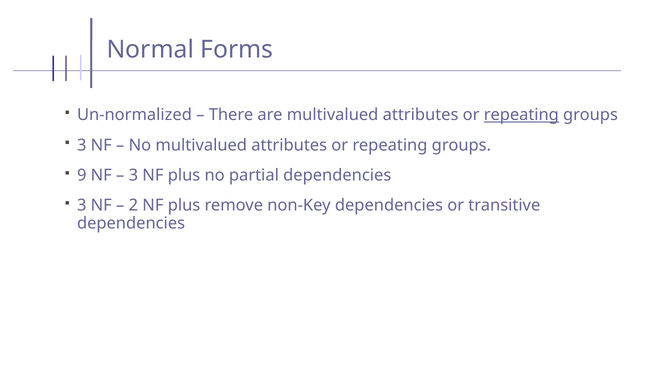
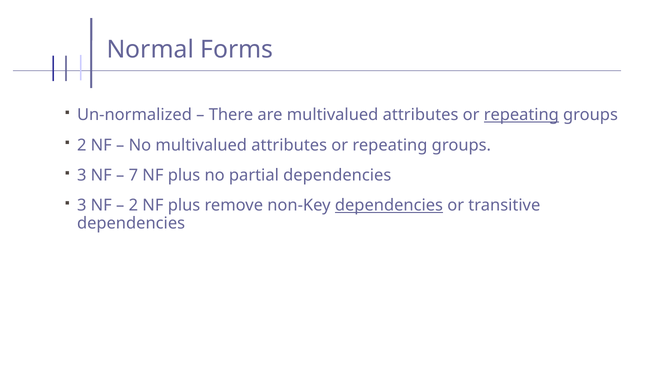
3 at (82, 145): 3 -> 2
9 at (82, 175): 9 -> 3
3 at (133, 175): 3 -> 7
dependencies at (389, 206) underline: none -> present
